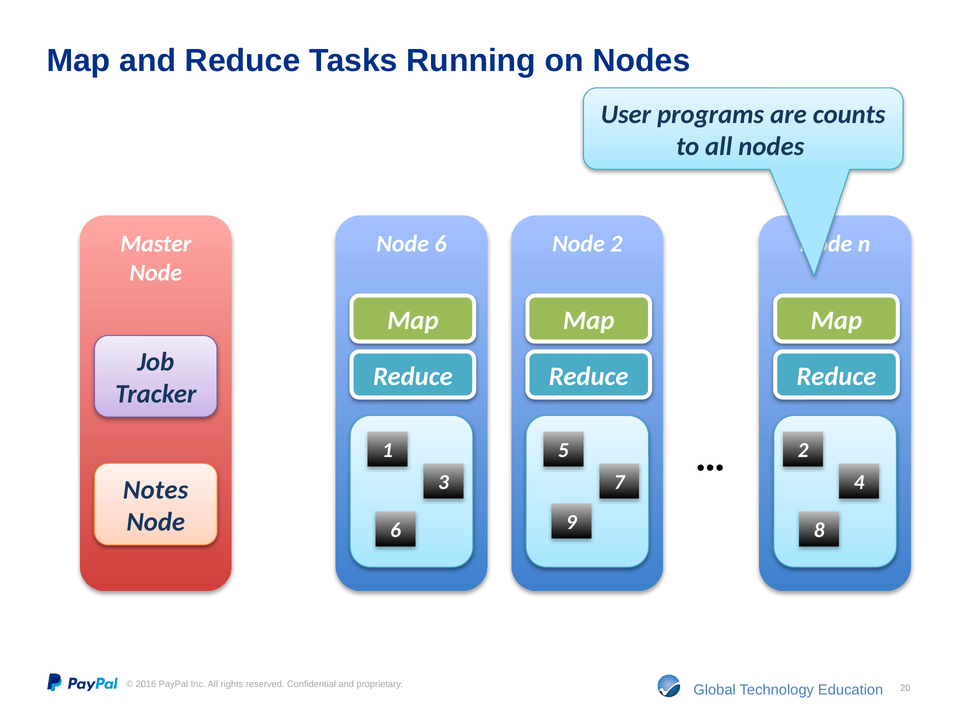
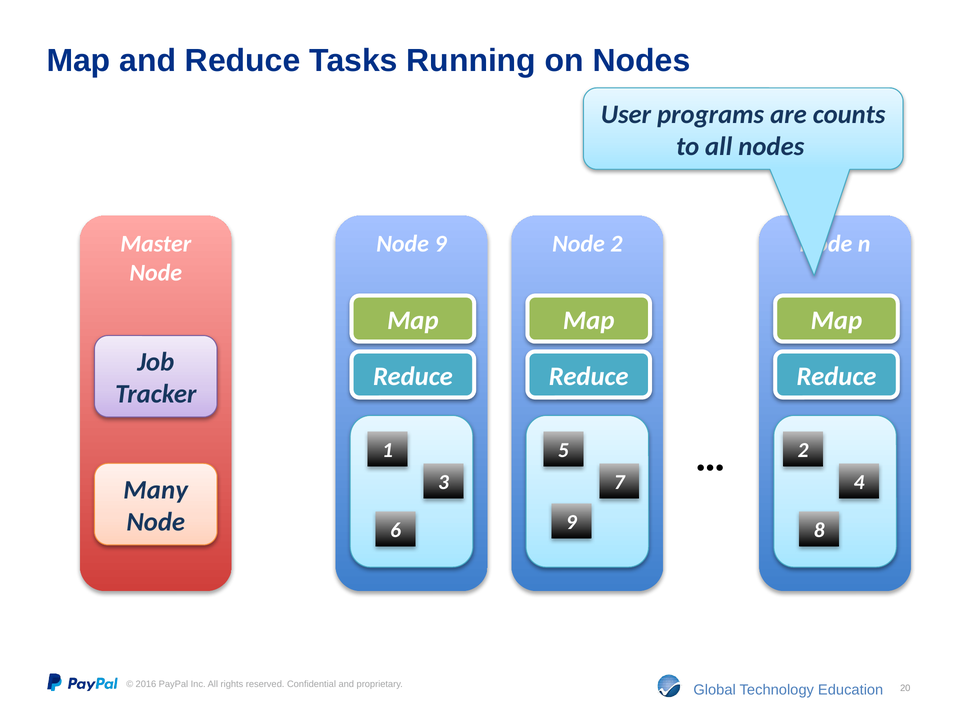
Node 6: 6 -> 9
Notes: Notes -> Many
